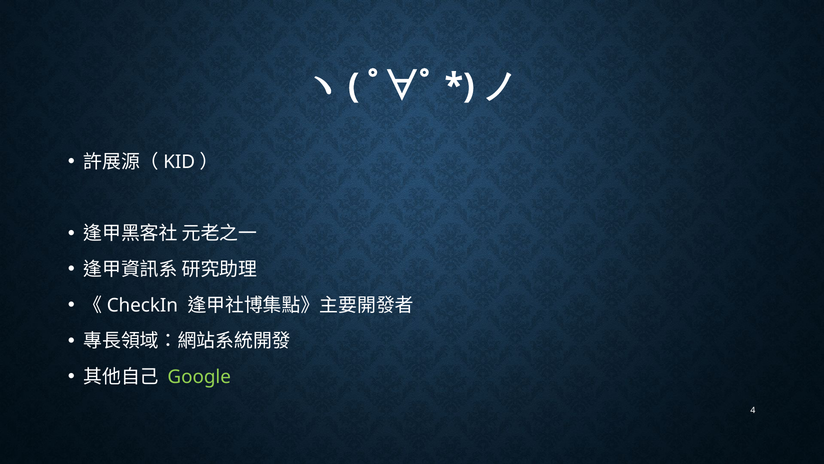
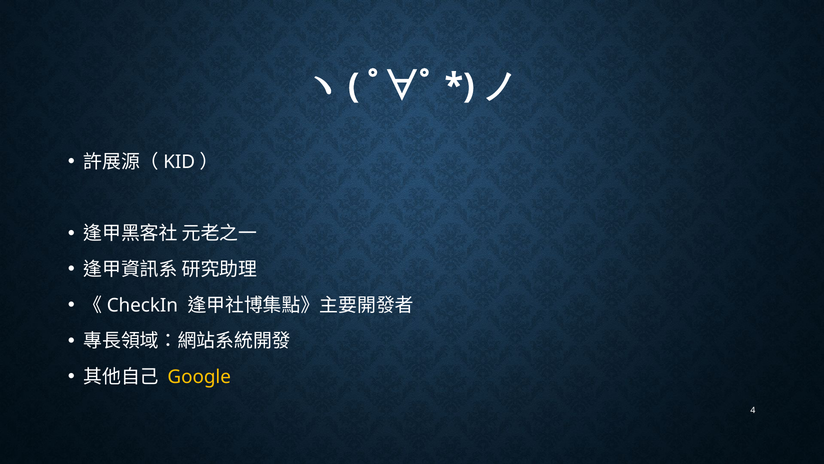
Google colour: light green -> yellow
